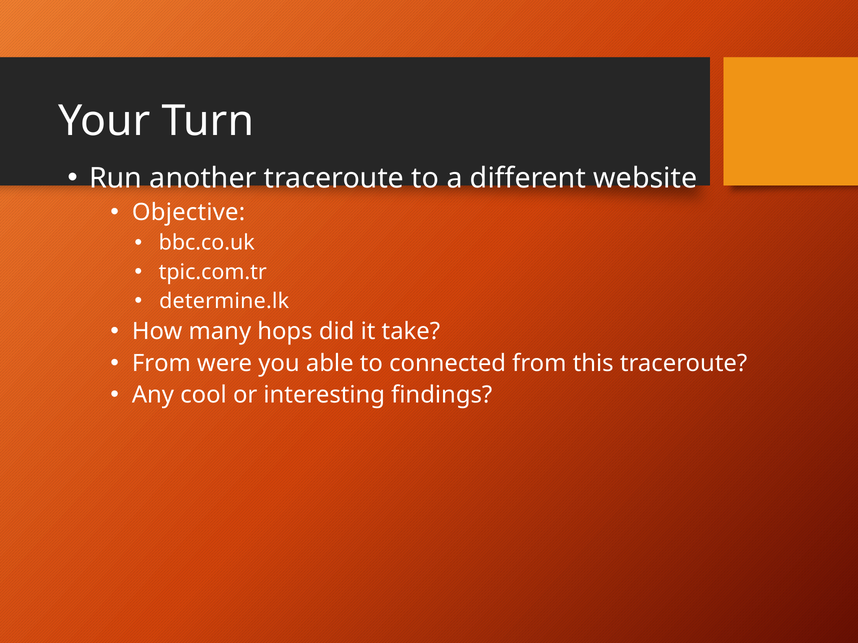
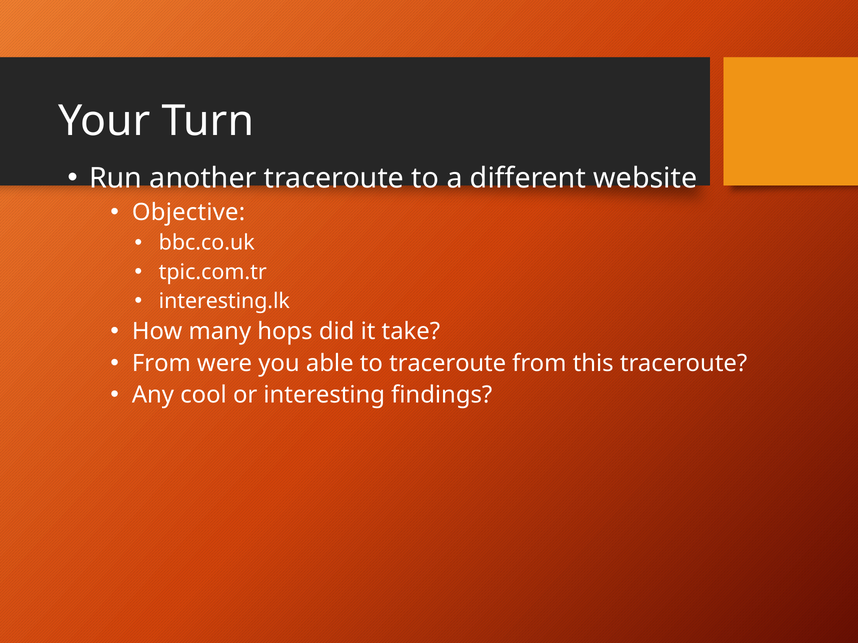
determine.lk: determine.lk -> interesting.lk
to connected: connected -> traceroute
